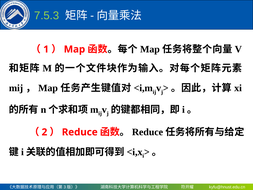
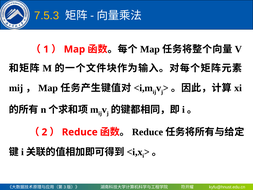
7.5.3 colour: light green -> yellow
